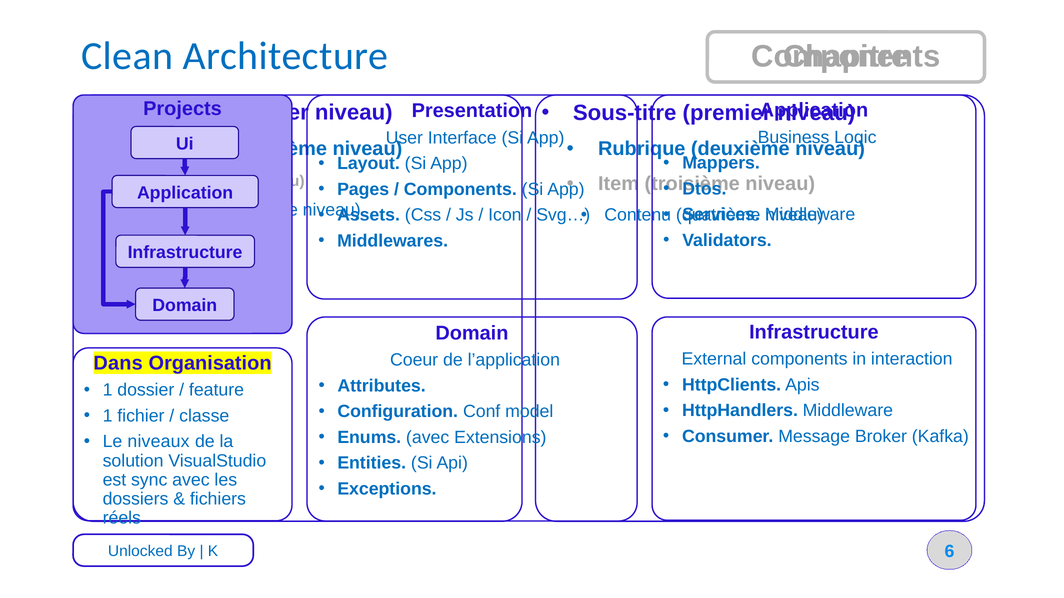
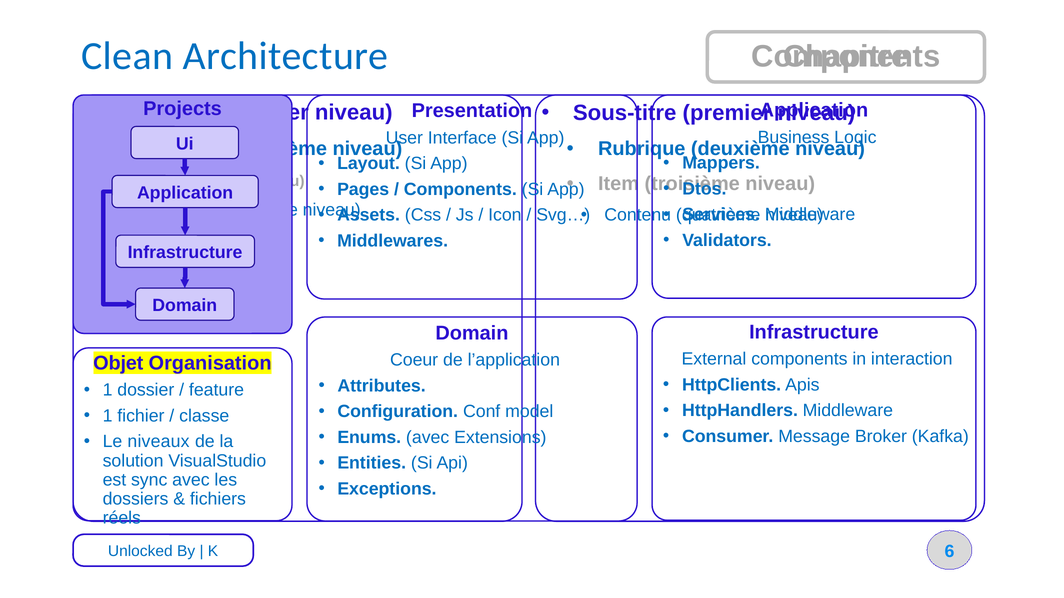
Dans: Dans -> Objet
